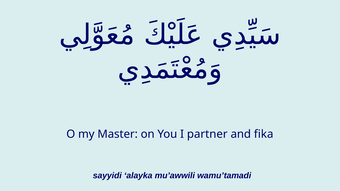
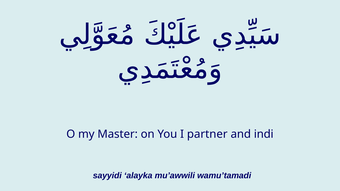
fika: fika -> indi
